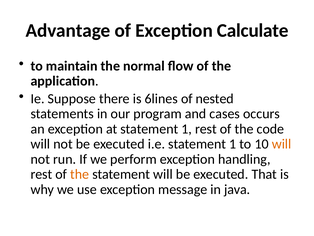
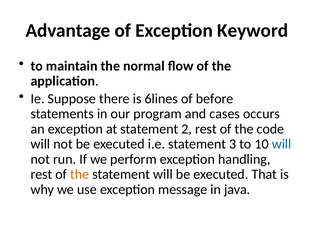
Calculate: Calculate -> Keyword
nested: nested -> before
at statement 1: 1 -> 2
i.e statement 1: 1 -> 3
will at (282, 144) colour: orange -> blue
